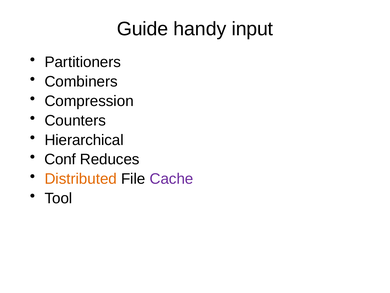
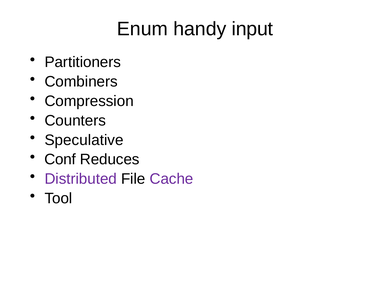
Guide: Guide -> Enum
Hierarchical: Hierarchical -> Speculative
Distributed colour: orange -> purple
